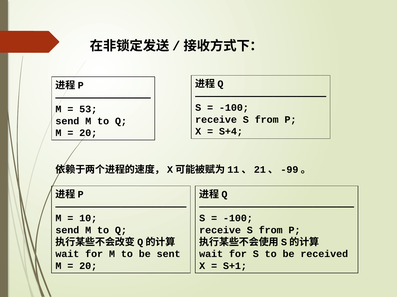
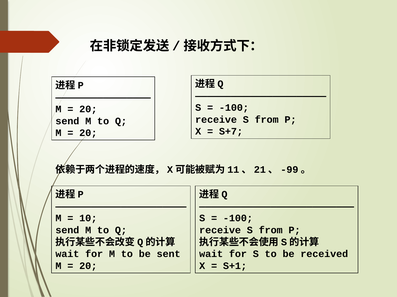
53 at (88, 109): 53 -> 20
S+4: S+4 -> S+7
